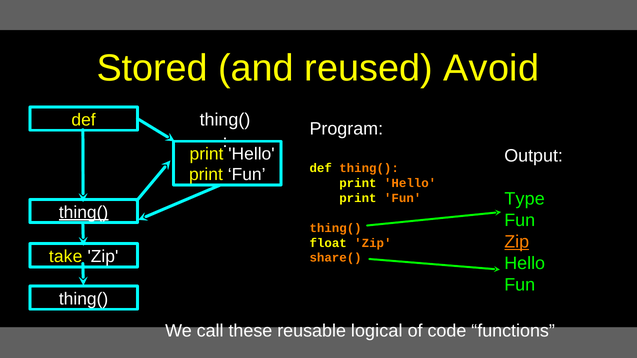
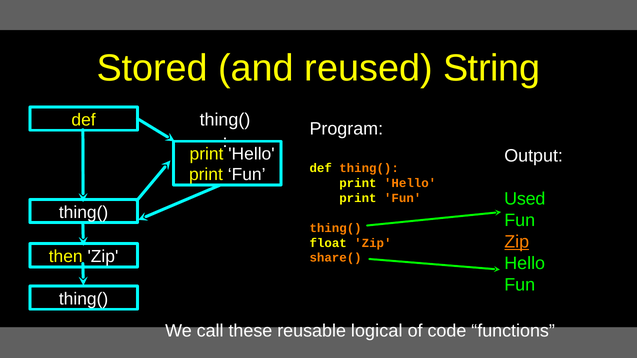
Avoid: Avoid -> String
Type: Type -> Used
thing( at (84, 212) underline: present -> none
take: take -> then
